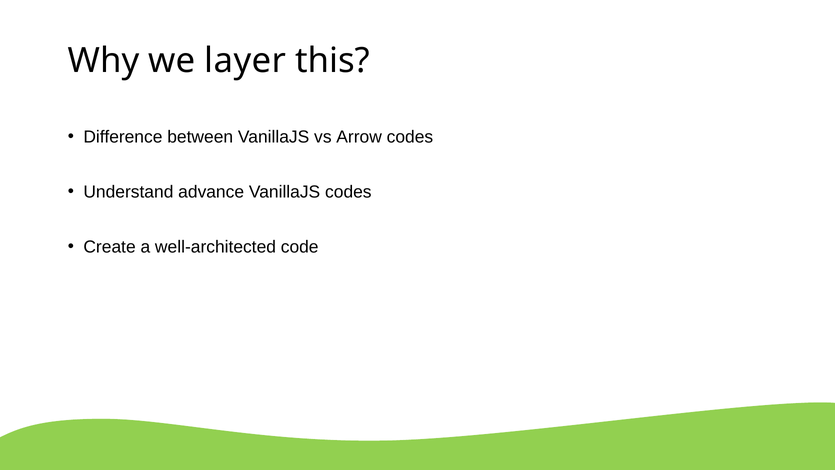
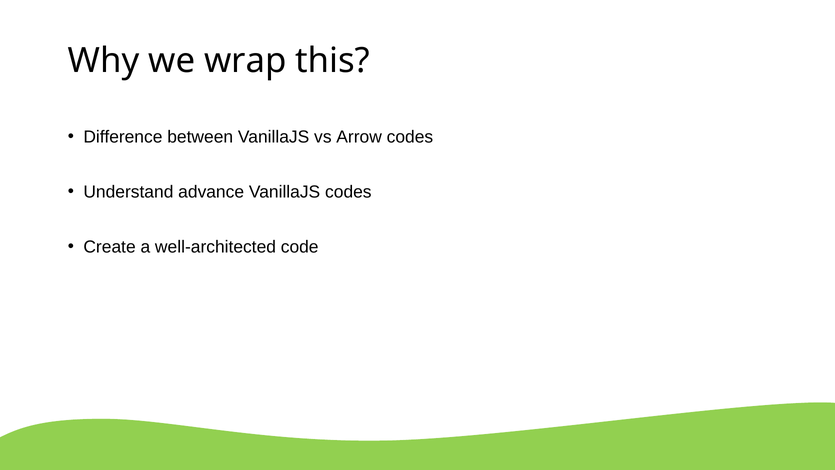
layer: layer -> wrap
